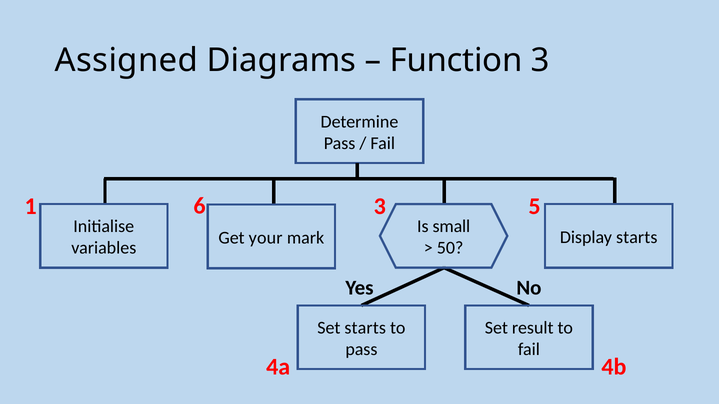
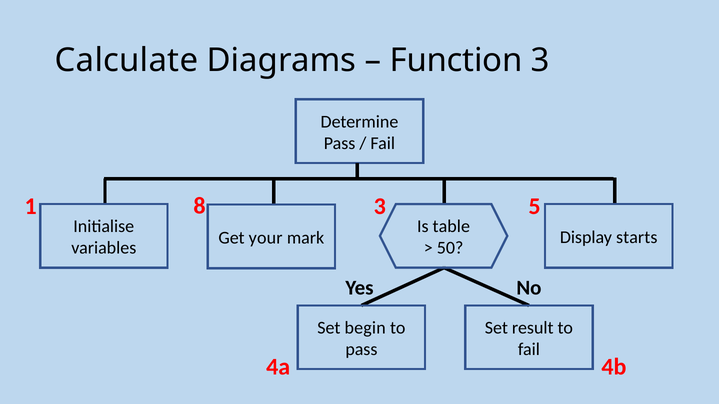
Assigned: Assigned -> Calculate
6: 6 -> 8
small: small -> table
Set starts: starts -> begin
